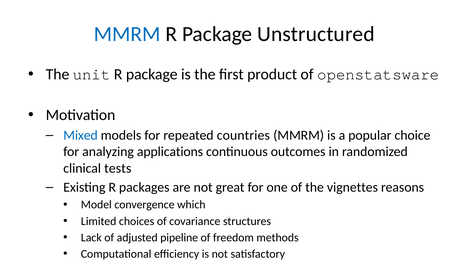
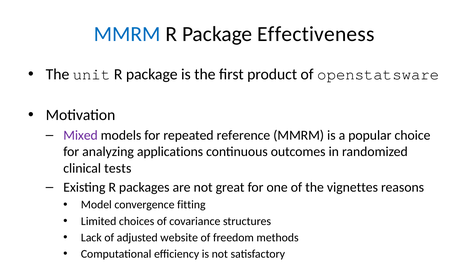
Unstructured: Unstructured -> Effectiveness
Mixed colour: blue -> purple
countries: countries -> reference
which: which -> fitting
pipeline: pipeline -> website
